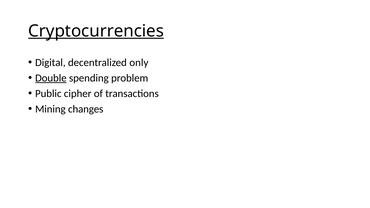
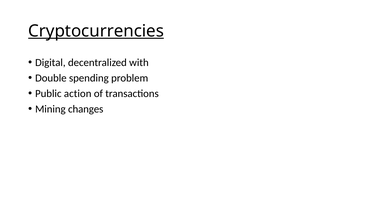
only: only -> with
Double underline: present -> none
cipher: cipher -> action
